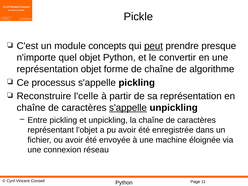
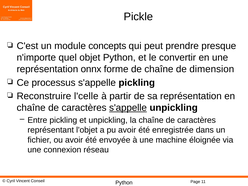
peut underline: present -> none
représentation objet: objet -> onnx
algorithme: algorithme -> dimension
